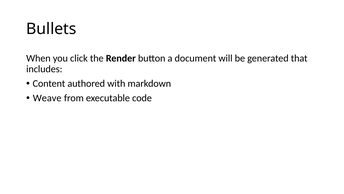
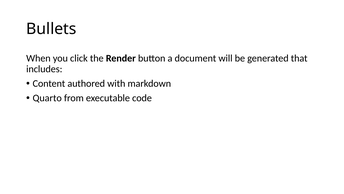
Weave: Weave -> Quarto
